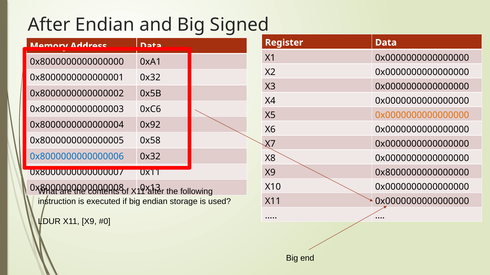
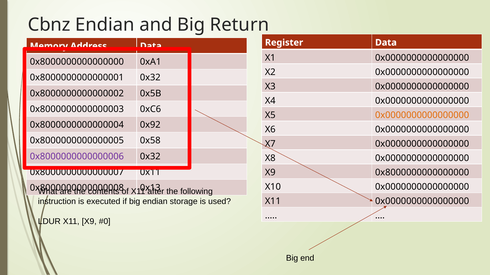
After at (49, 25): After -> Cbnz
Signed: Signed -> Return
0x8000000000000006 colour: blue -> purple
